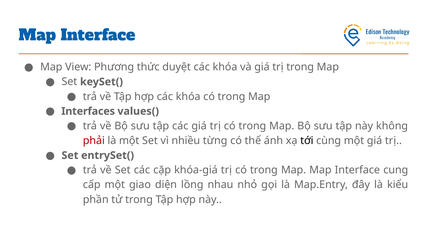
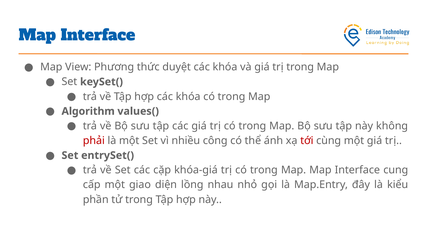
Interfaces: Interfaces -> Algorithm
từng: từng -> công
tới colour: black -> red
